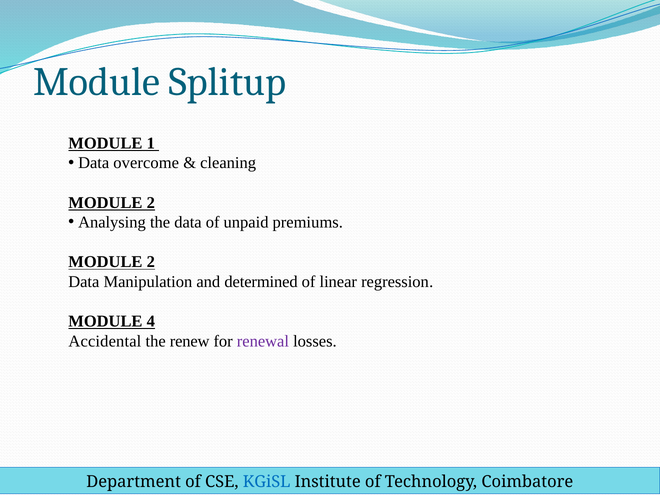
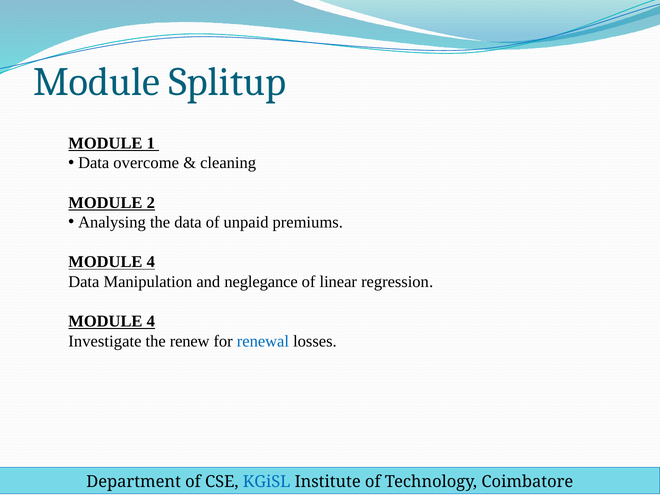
2 at (151, 262): 2 -> 4
determined: determined -> neglegance
Accidental: Accidental -> Investigate
renewal colour: purple -> blue
